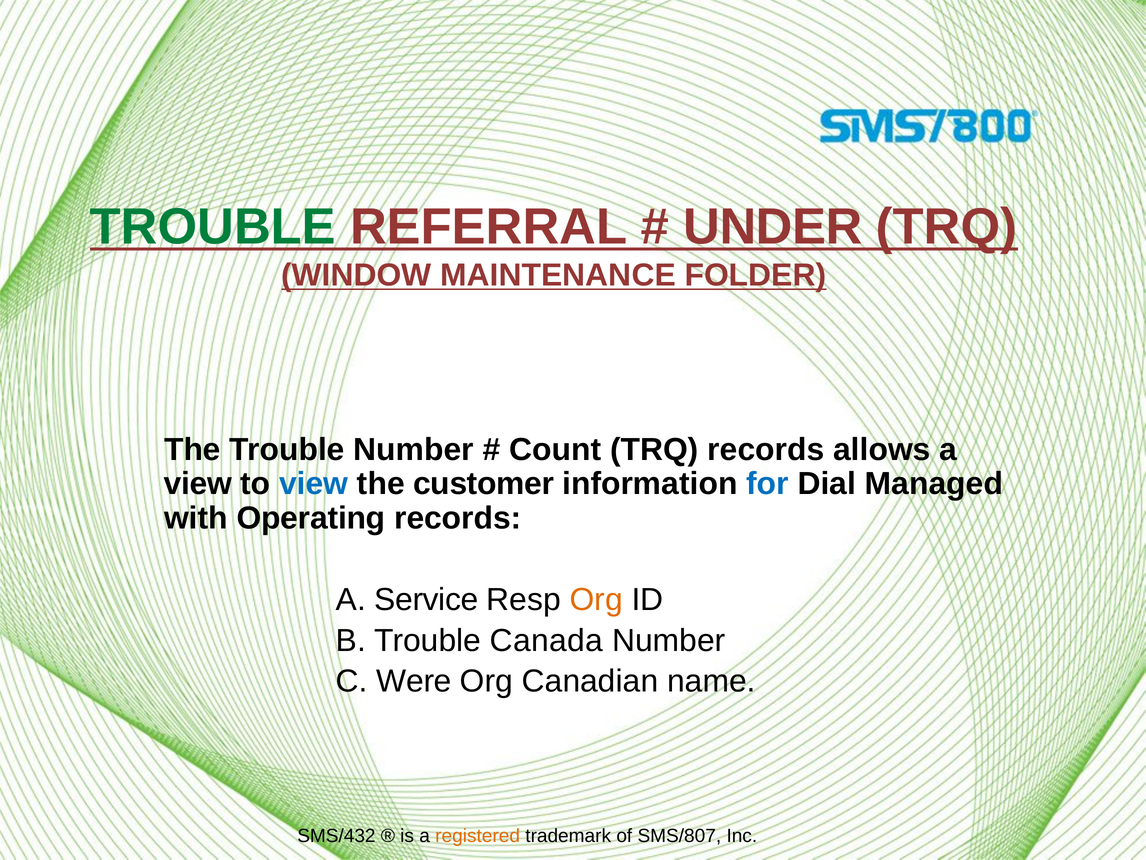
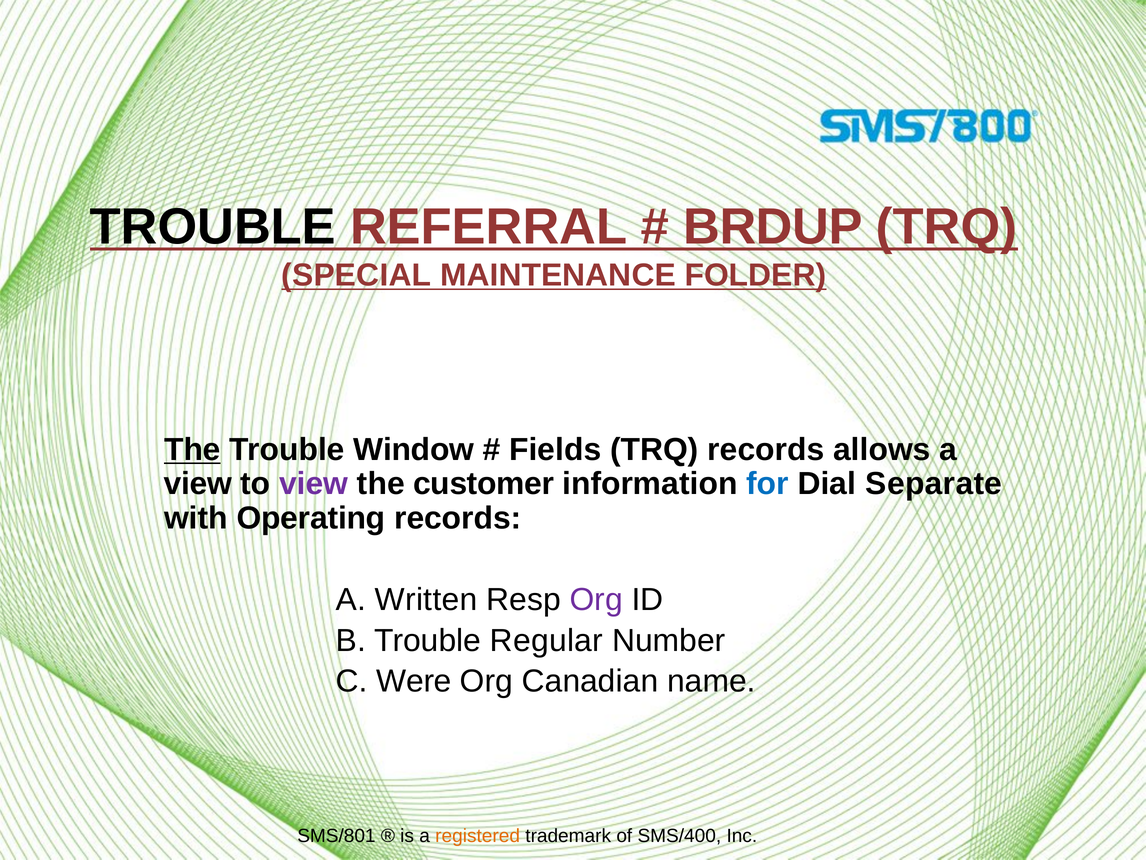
TROUBLE at (213, 227) colour: green -> black
UNDER: UNDER -> BRDUP
WINDOW: WINDOW -> SPECIAL
The at (192, 449) underline: none -> present
Trouble Number: Number -> Window
Count: Count -> Fields
view at (314, 484) colour: blue -> purple
Managed: Managed -> Separate
Service: Service -> Written
Org at (596, 599) colour: orange -> purple
Canada: Canada -> Regular
SMS/432: SMS/432 -> SMS/801
SMS/807: SMS/807 -> SMS/400
